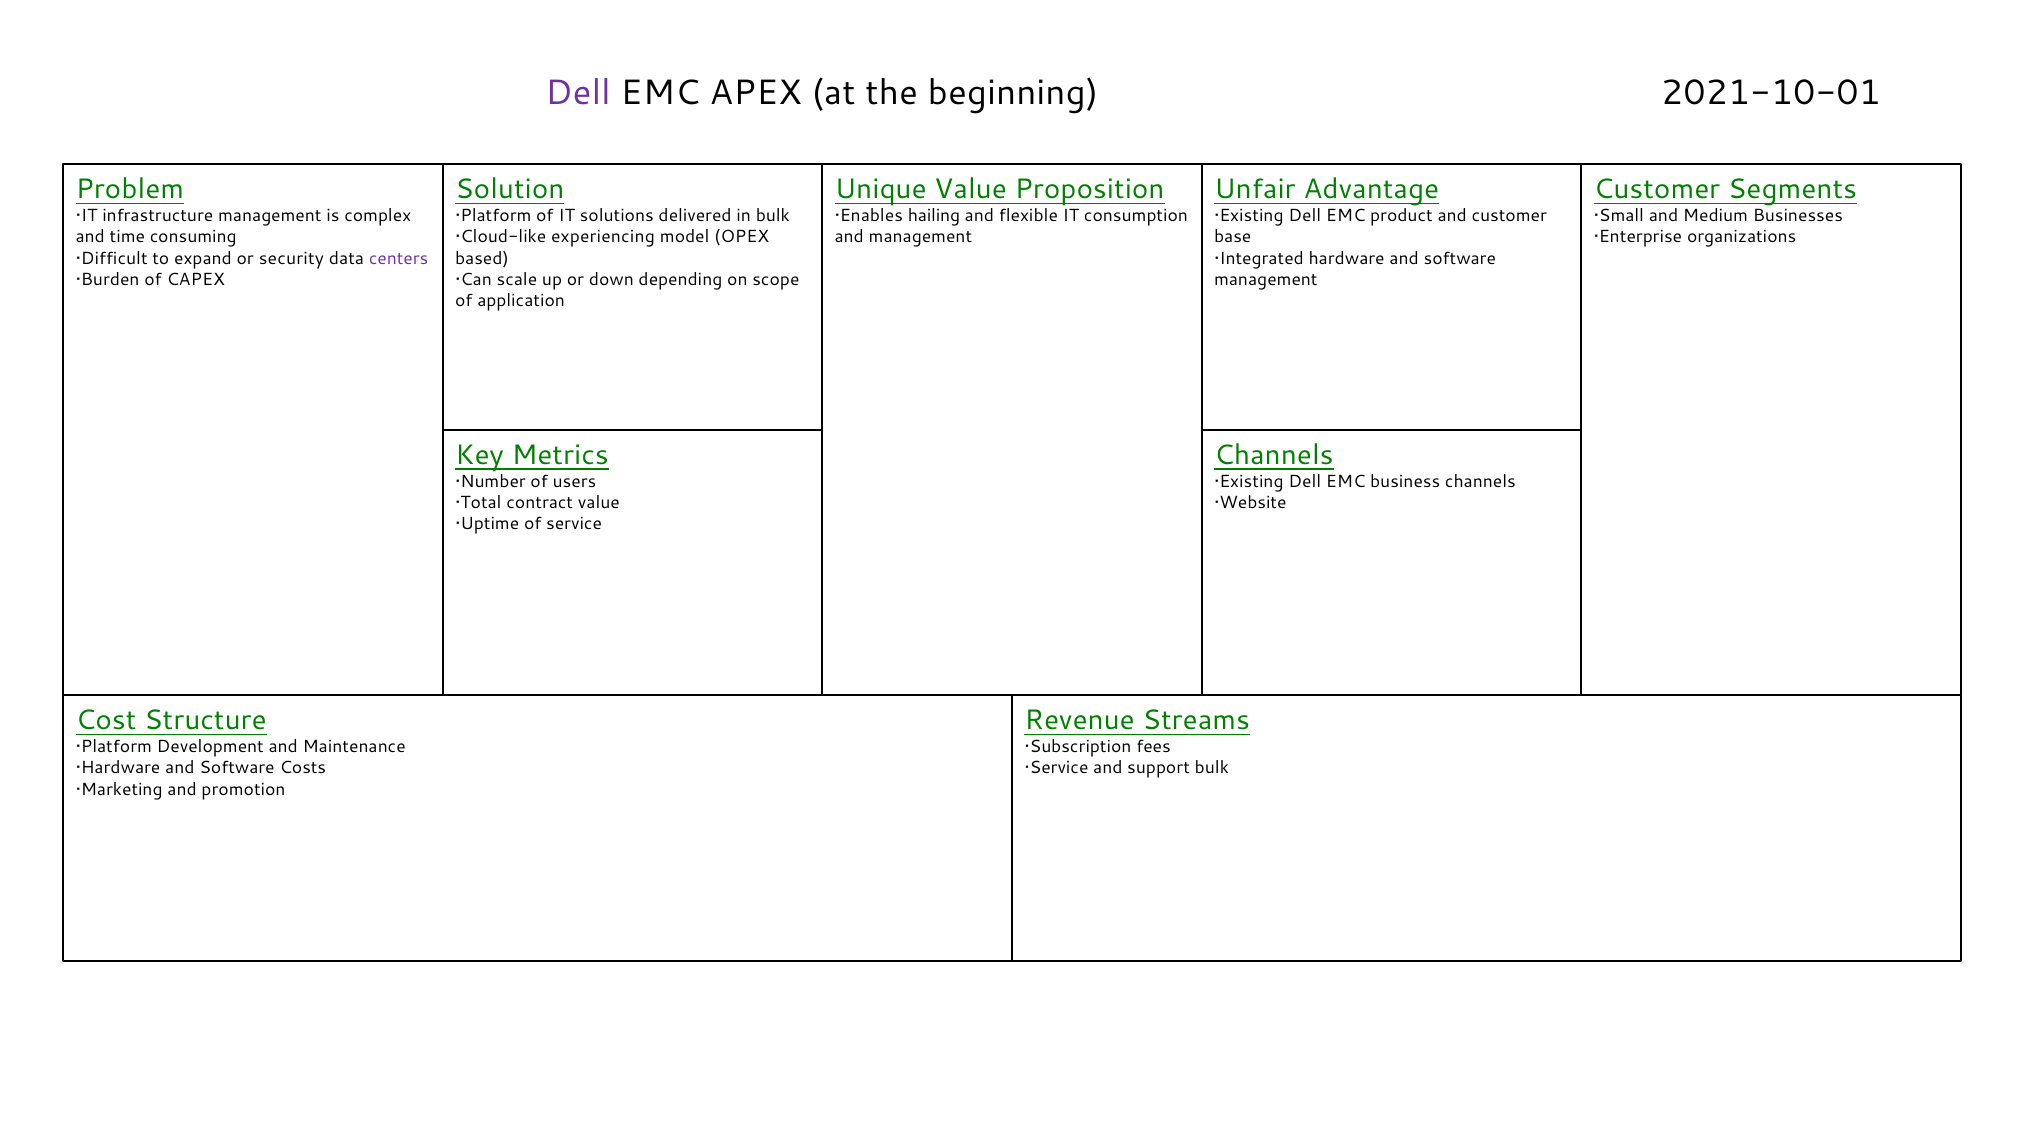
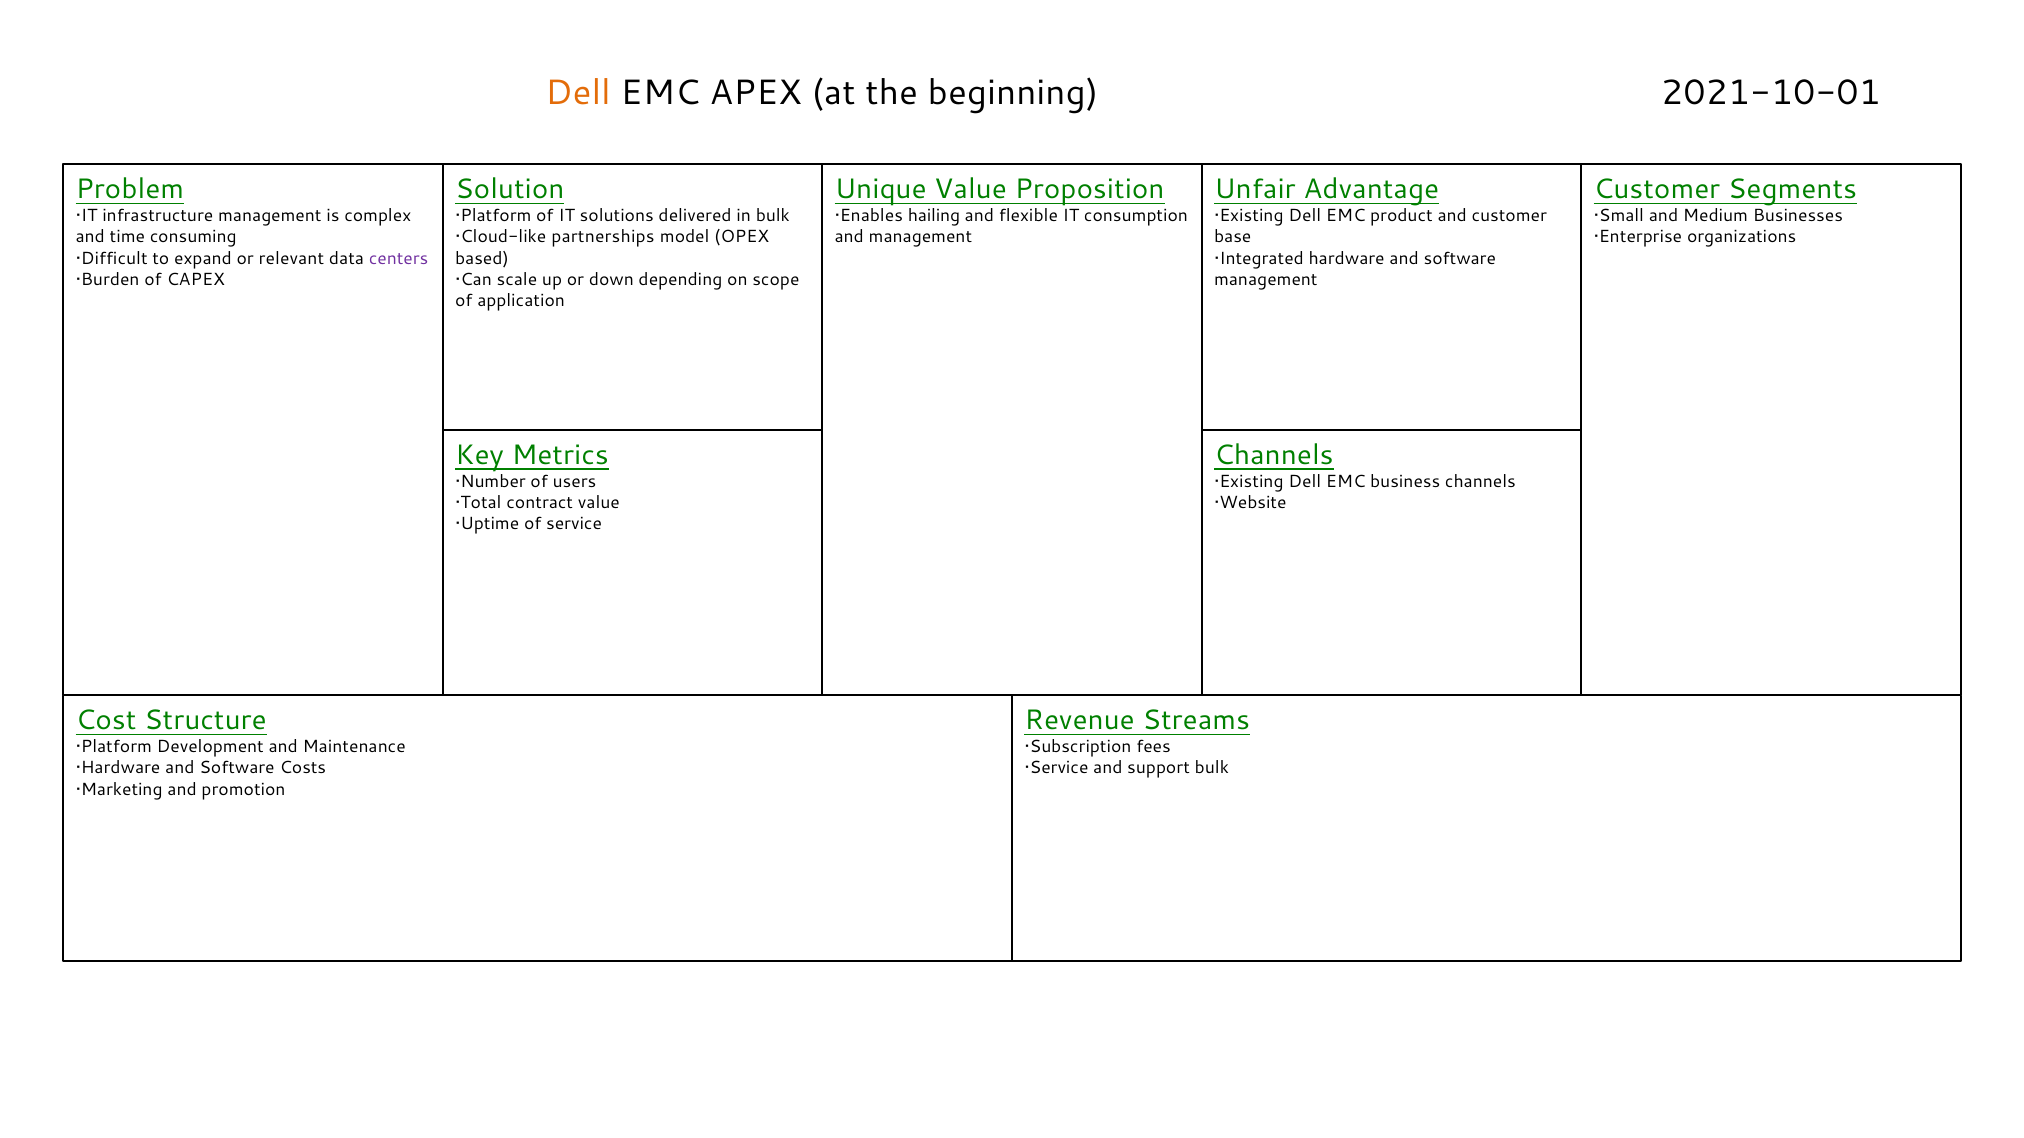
Dell at (578, 93) colour: purple -> orange
experiencing: experiencing -> partnerships
security: security -> relevant
